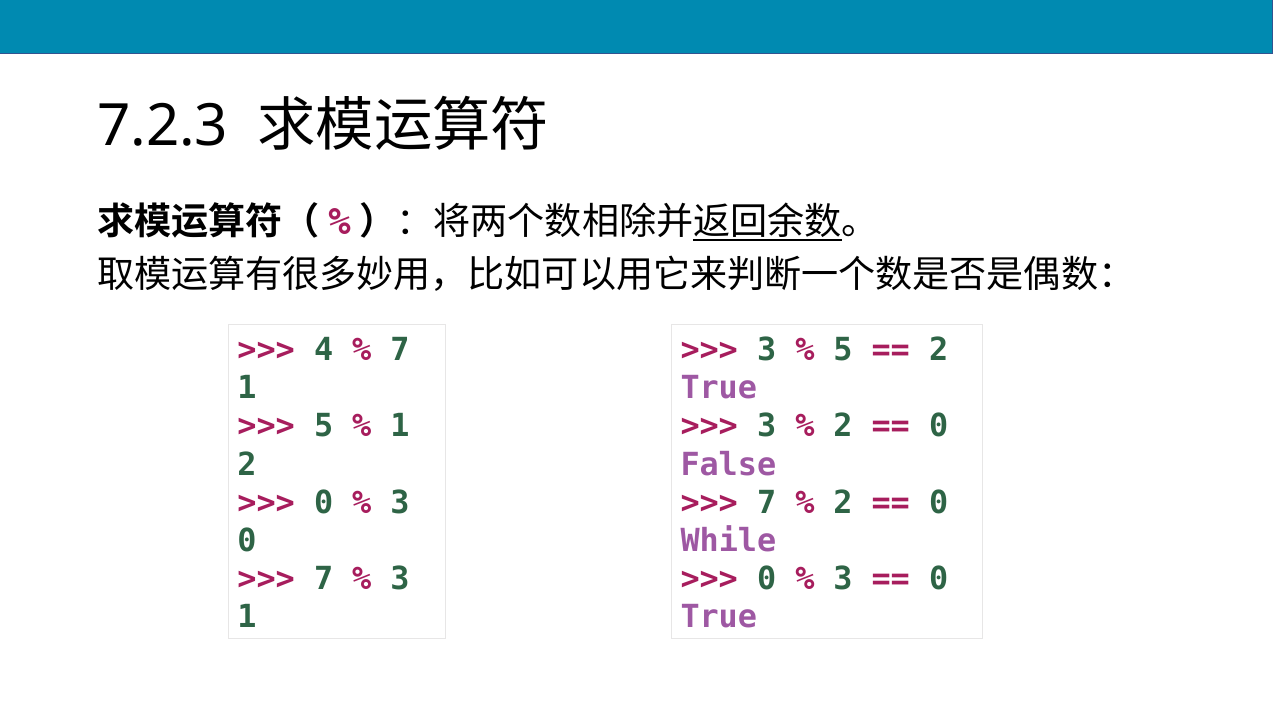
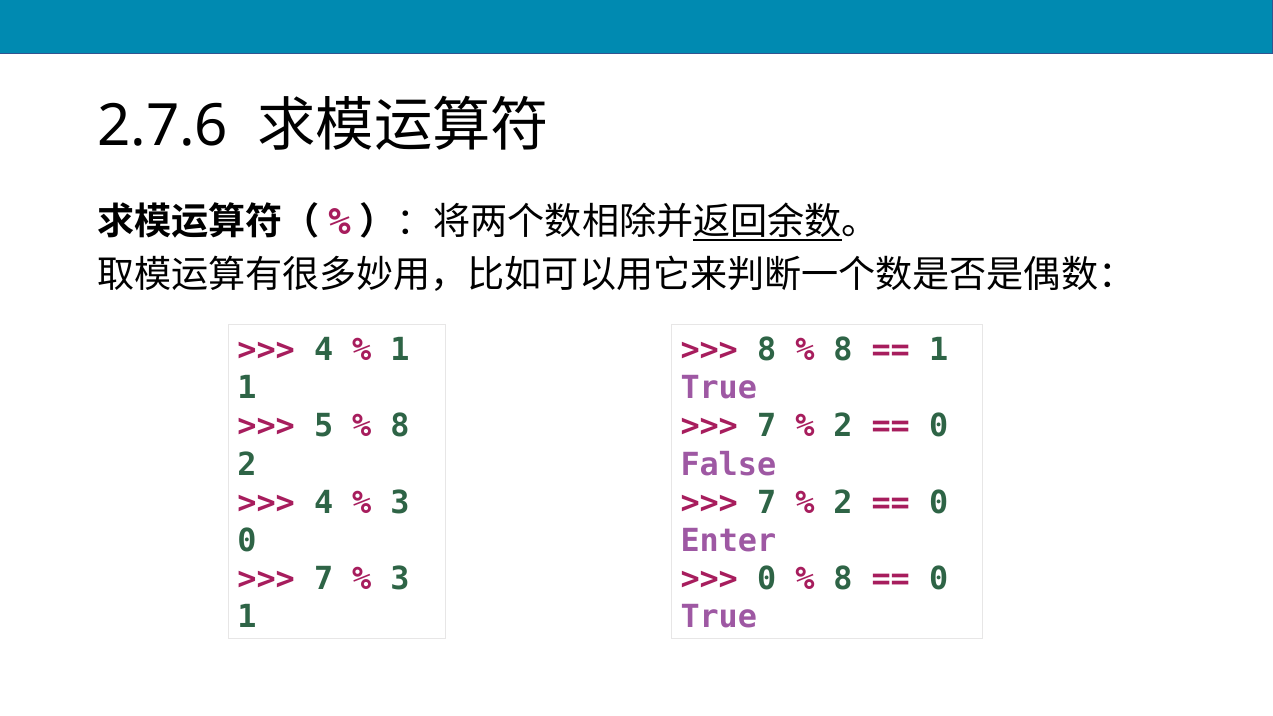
7.2.3: 7.2.3 -> 2.7.6
7 at (400, 350): 7 -> 1
3 at (767, 350): 3 -> 8
5 at (843, 350): 5 -> 8
2 at (939, 350): 2 -> 1
1 at (400, 426): 1 -> 8
3 at (767, 426): 3 -> 7
0 at (324, 503): 0 -> 4
While: While -> Enter
3 at (843, 579): 3 -> 8
